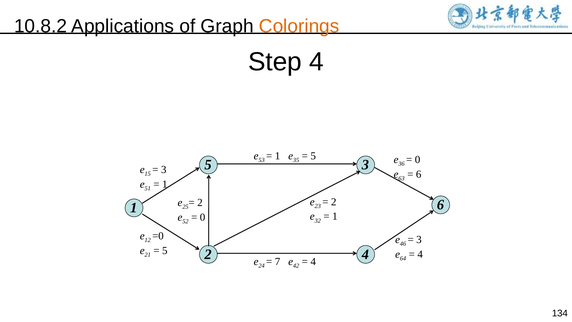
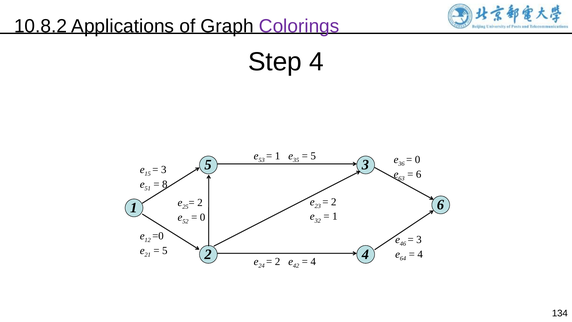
Colorings colour: orange -> purple
1 at (165, 184): 1 -> 8
7 at (278, 261): 7 -> 2
